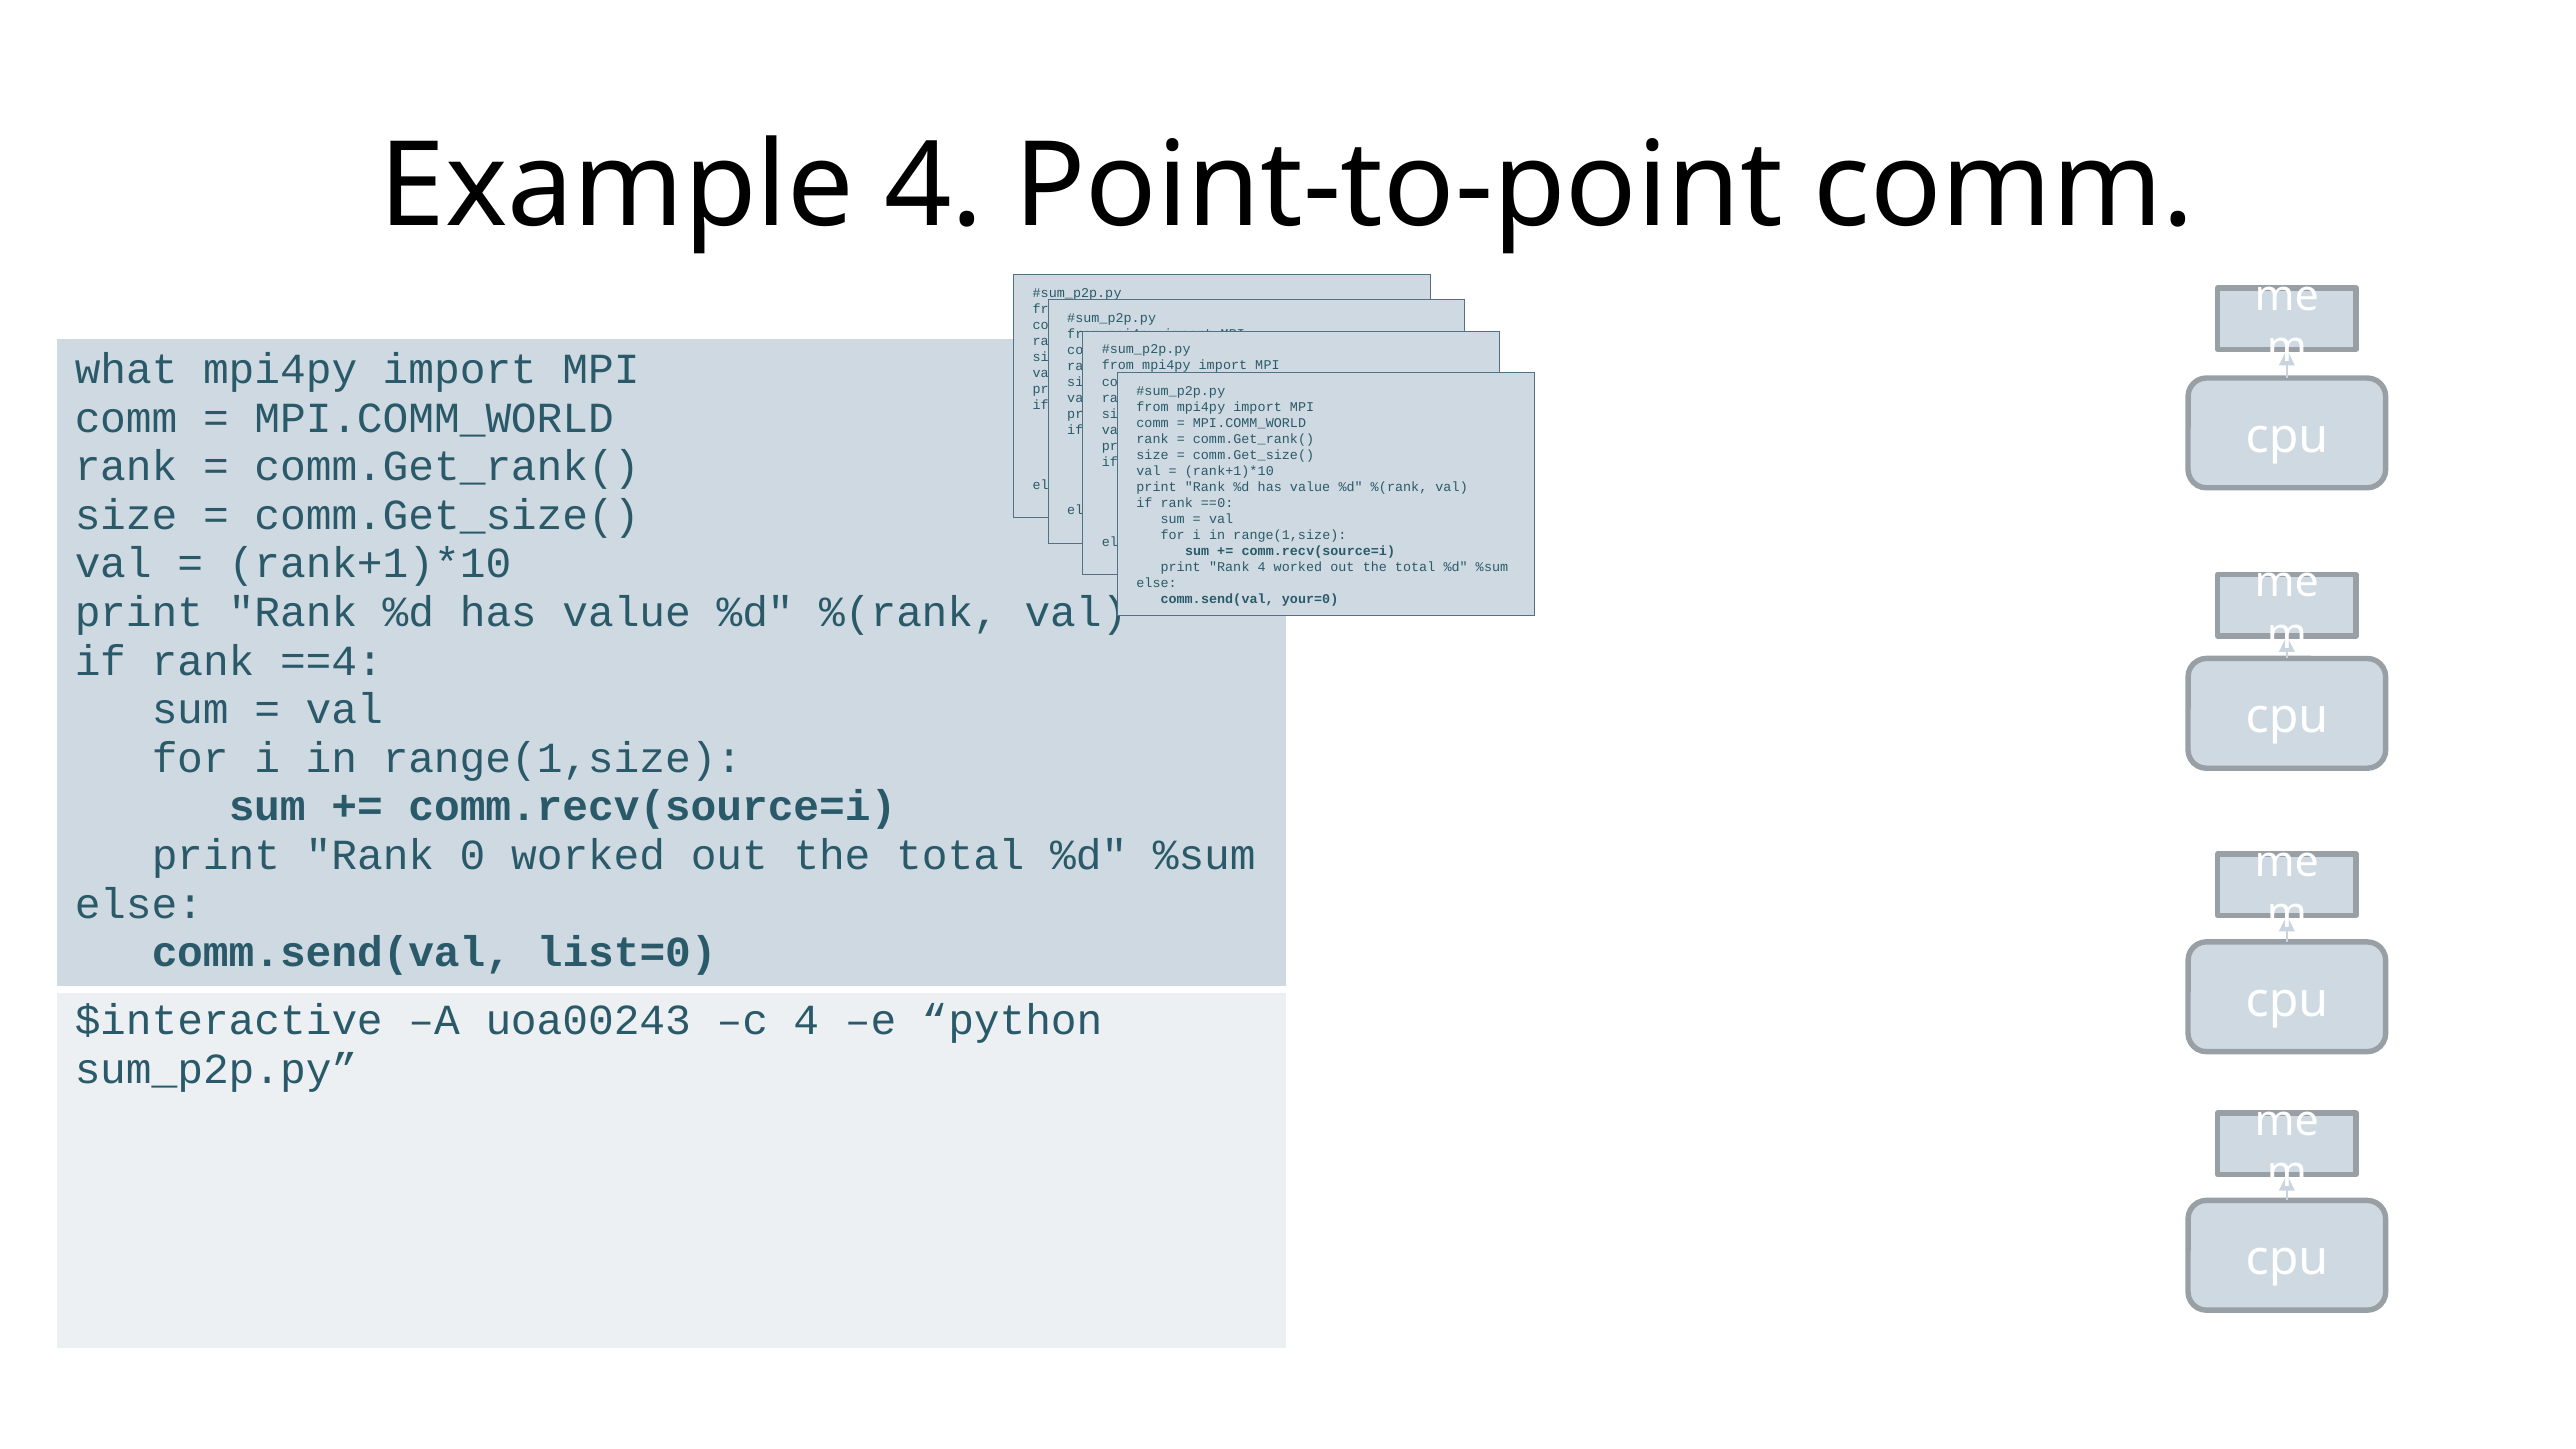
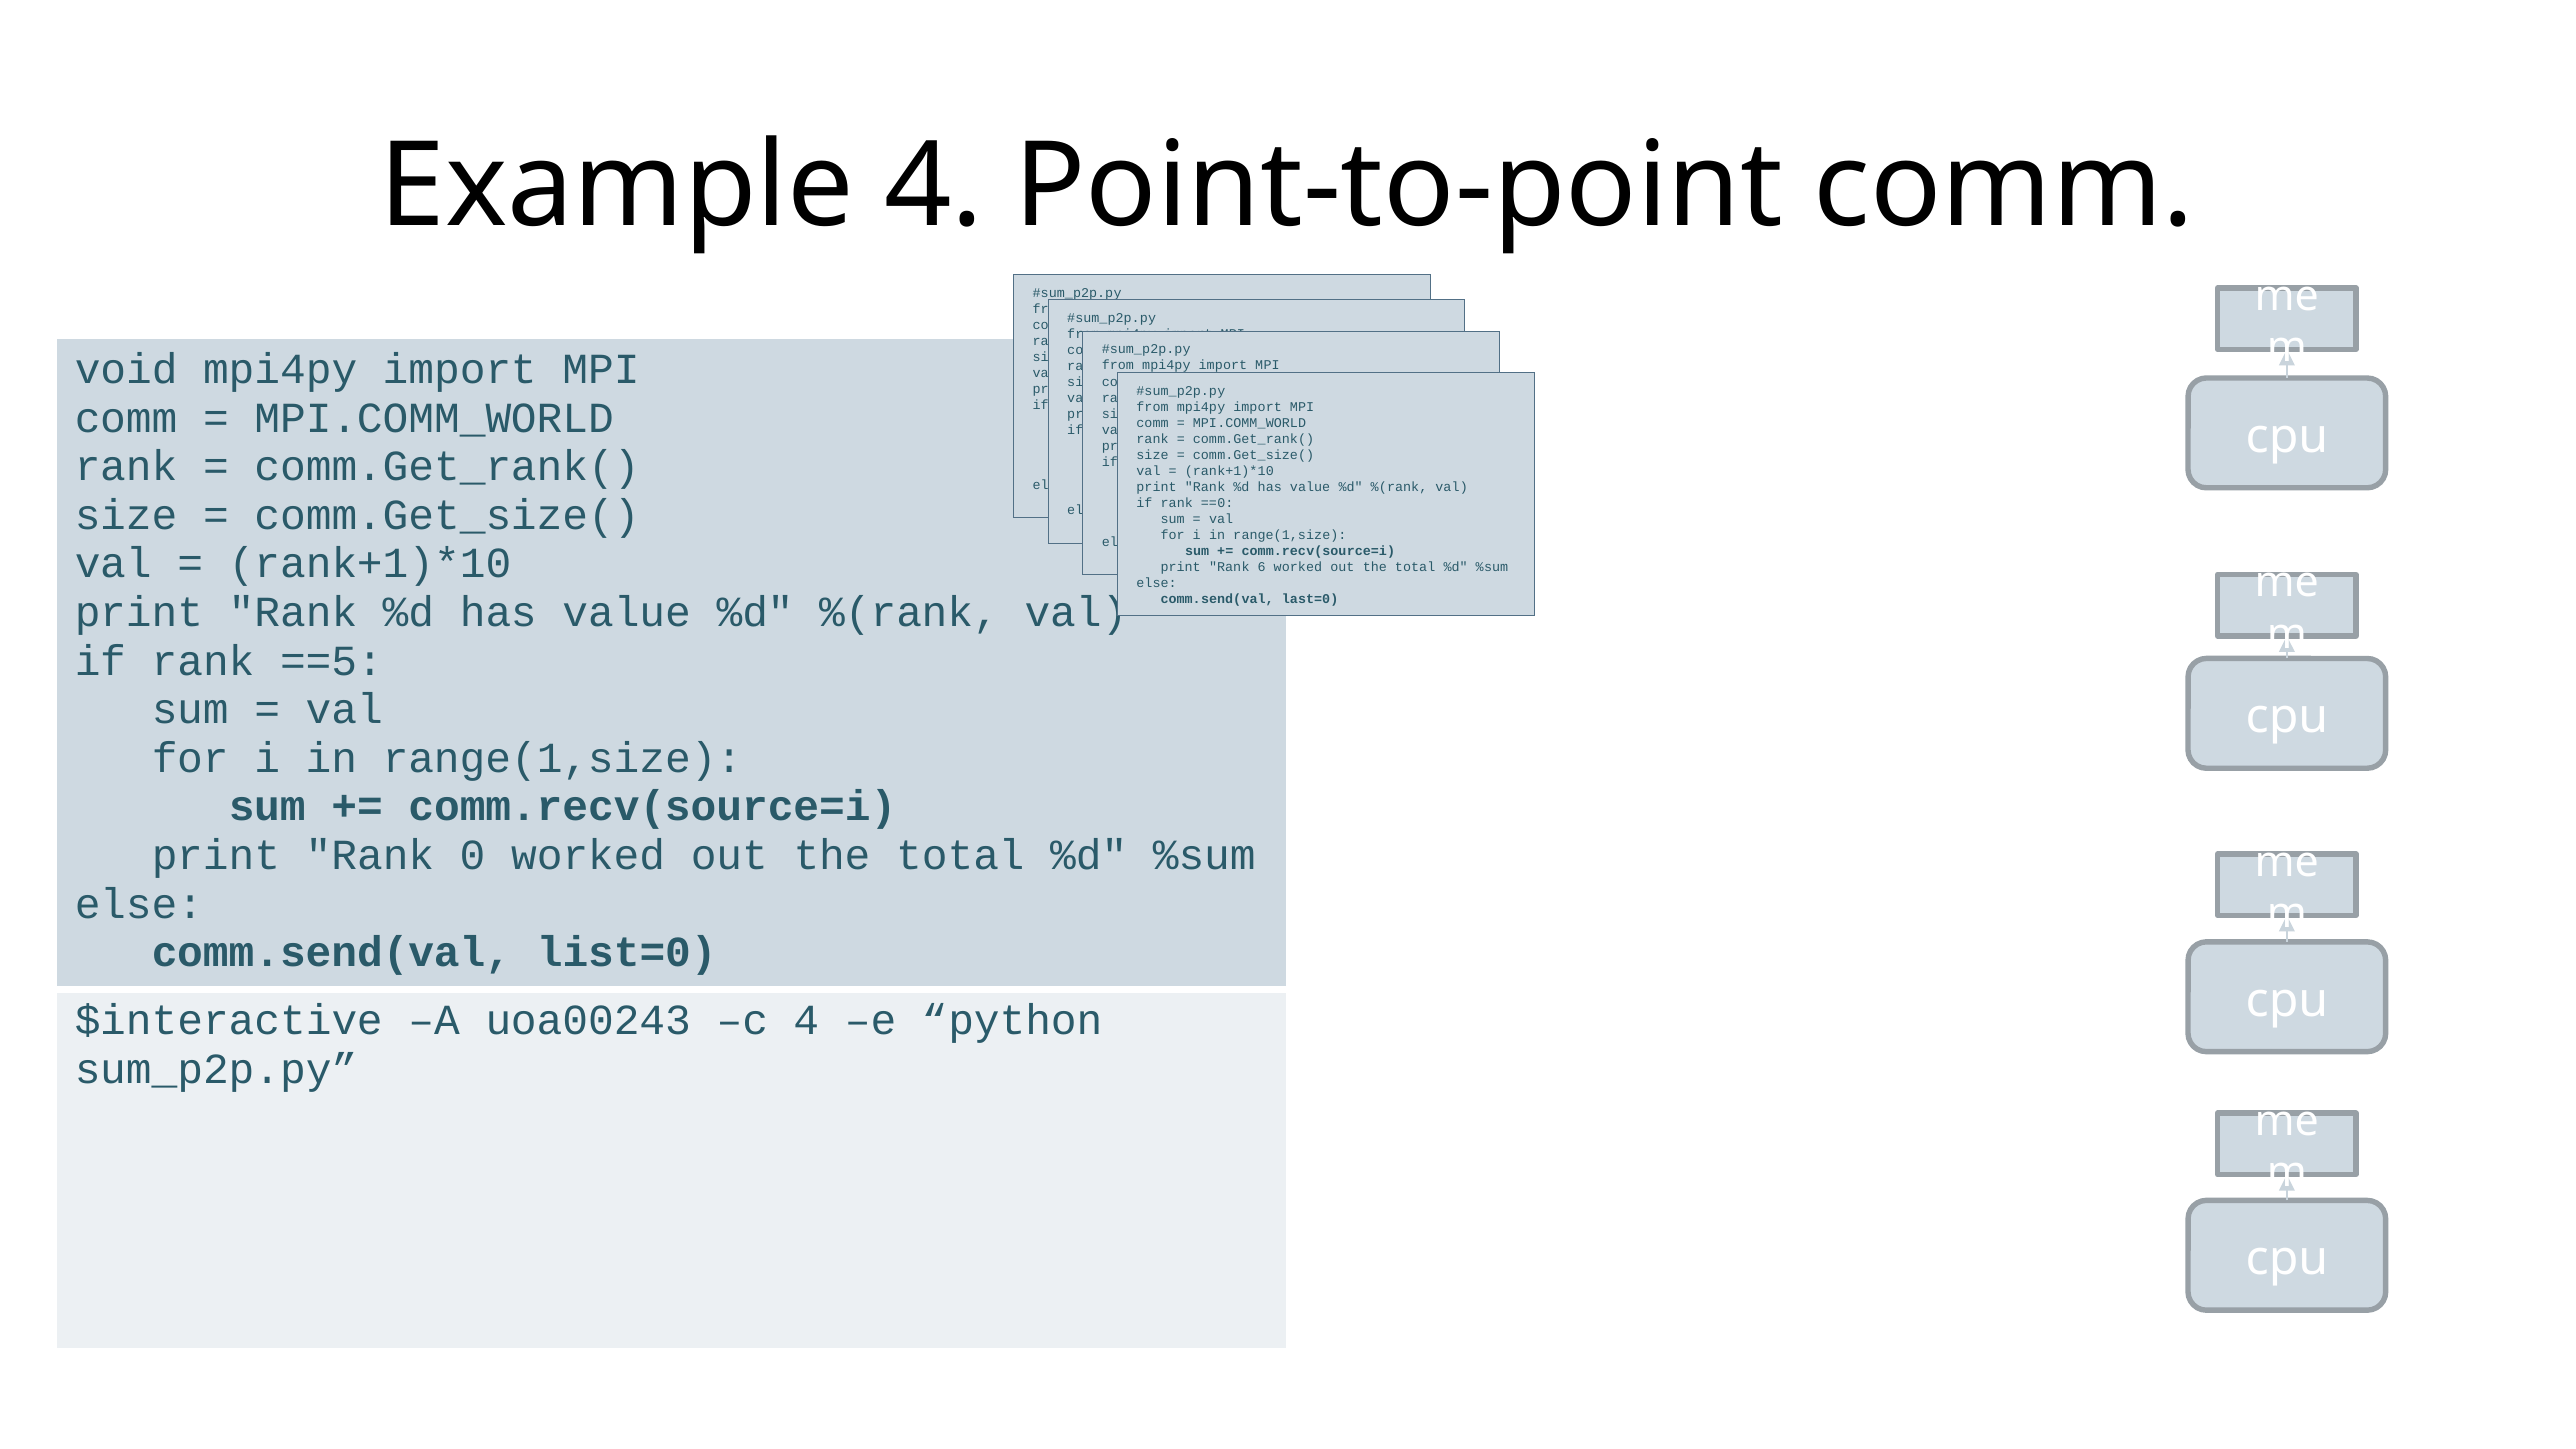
what: what -> void
Rank 4: 4 -> 6
your=0: your=0 -> last=0
==4: ==4 -> ==5
